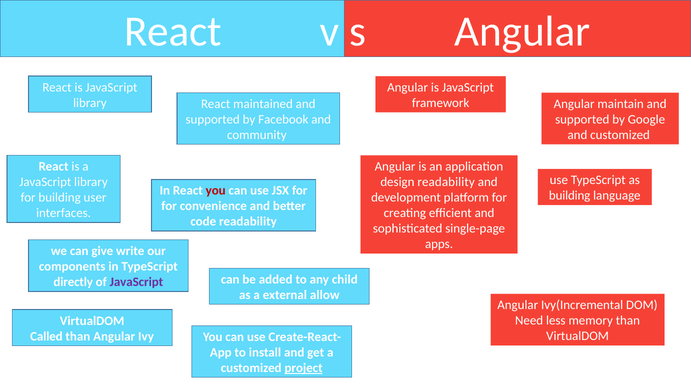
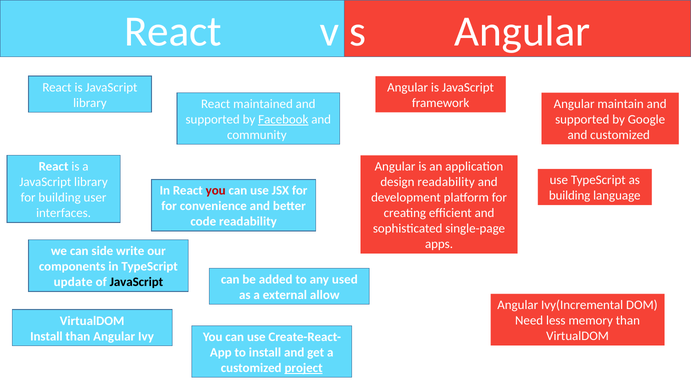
Facebook underline: none -> present
give: give -> side
directly: directly -> update
JavaScript at (136, 283) colour: purple -> black
child: child -> used
Called at (46, 337): Called -> Install
